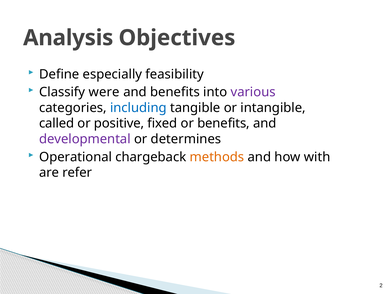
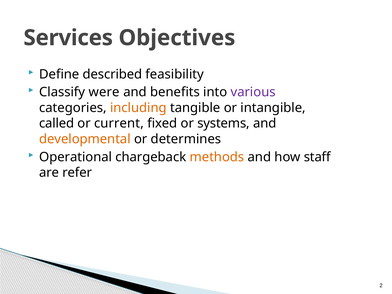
Analysis: Analysis -> Services
especially: especially -> described
including colour: blue -> orange
positive: positive -> current
or benefits: benefits -> systems
developmental colour: purple -> orange
with: with -> staff
